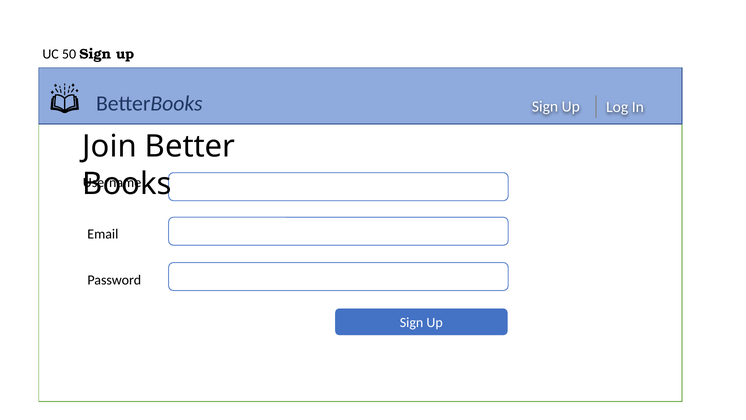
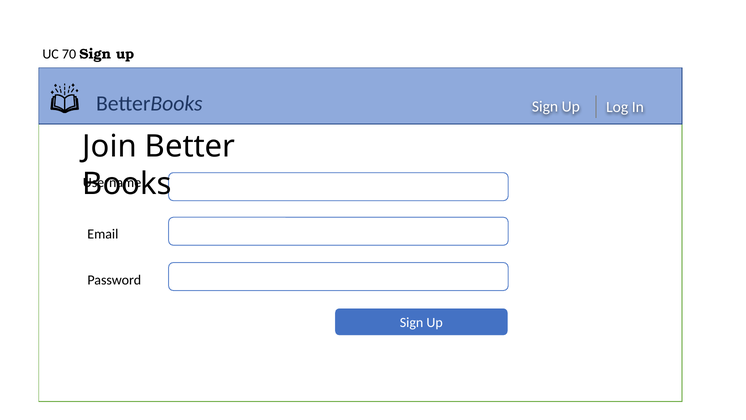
50: 50 -> 70
